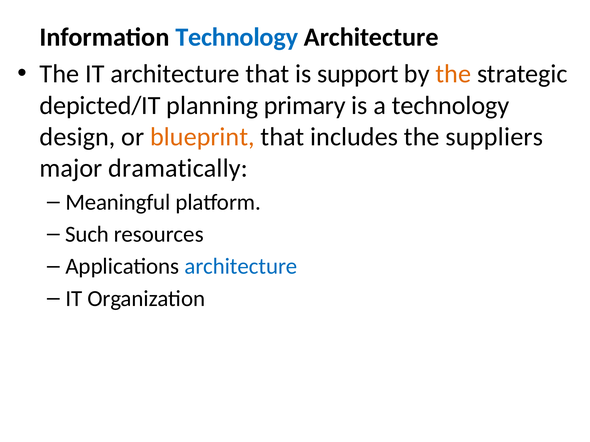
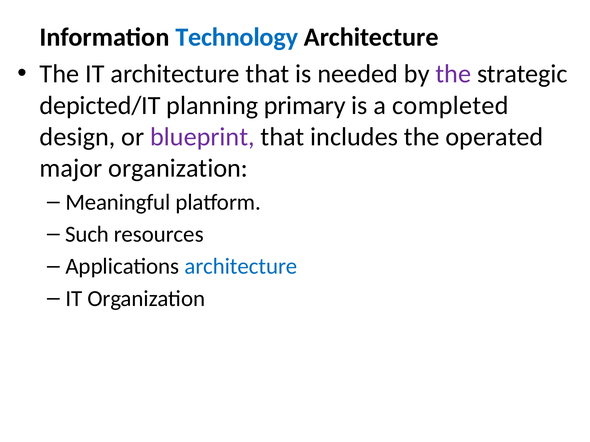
support: support -> needed
the at (453, 74) colour: orange -> purple
a technology: technology -> completed
blueprint colour: orange -> purple
suppliers: suppliers -> operated
major dramatically: dramatically -> organization
